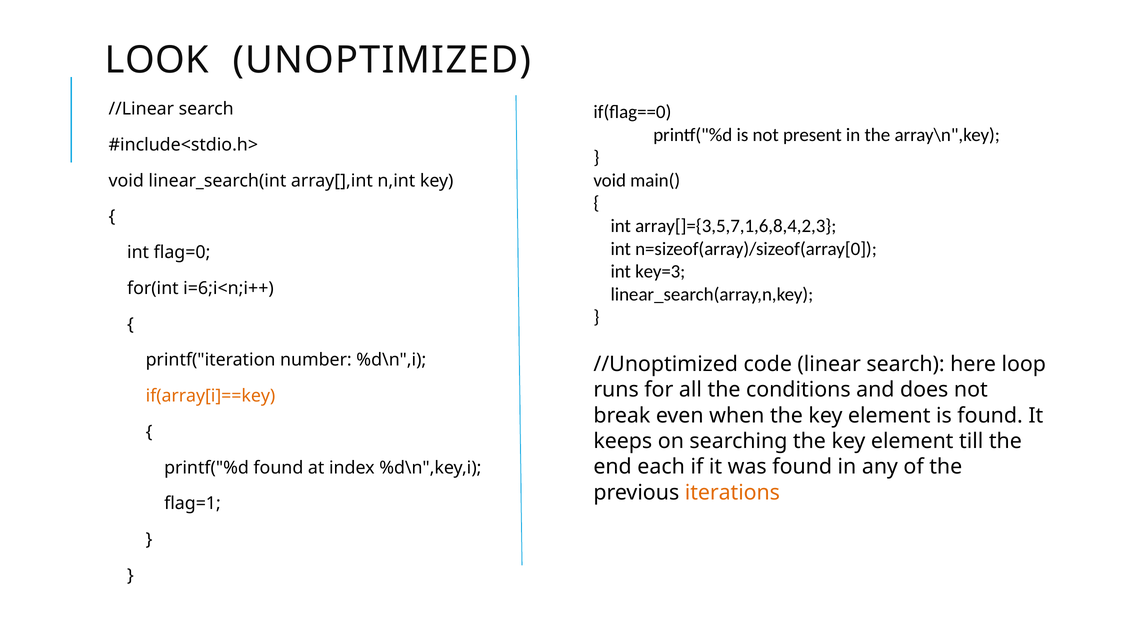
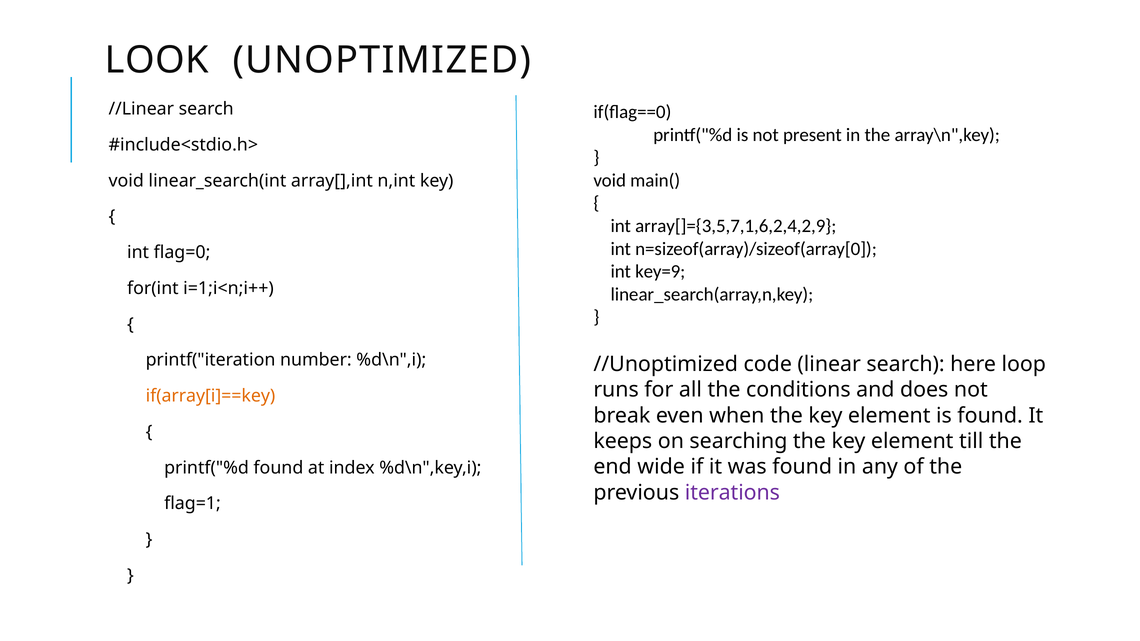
array[]={3,5,7,1,6,8,4,2,3: array[]={3,5,7,1,6,8,4,2,3 -> array[]={3,5,7,1,6,2,4,2,9
key=3: key=3 -> key=9
i=6;i<n;i++: i=6;i<n;i++ -> i=1;i<n;i++
each: each -> wide
iterations colour: orange -> purple
